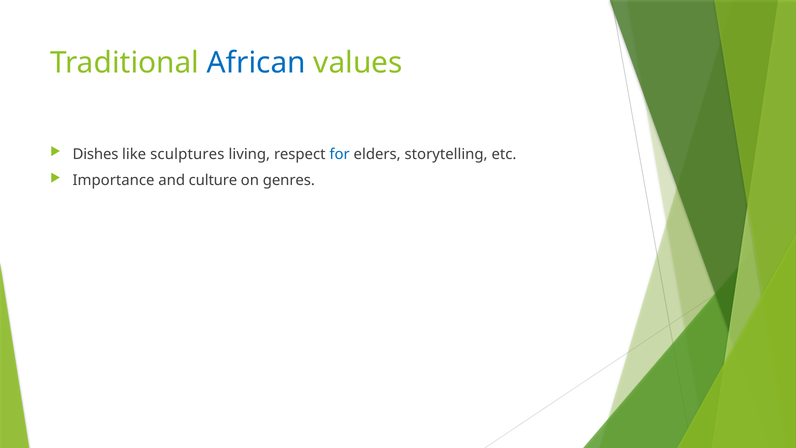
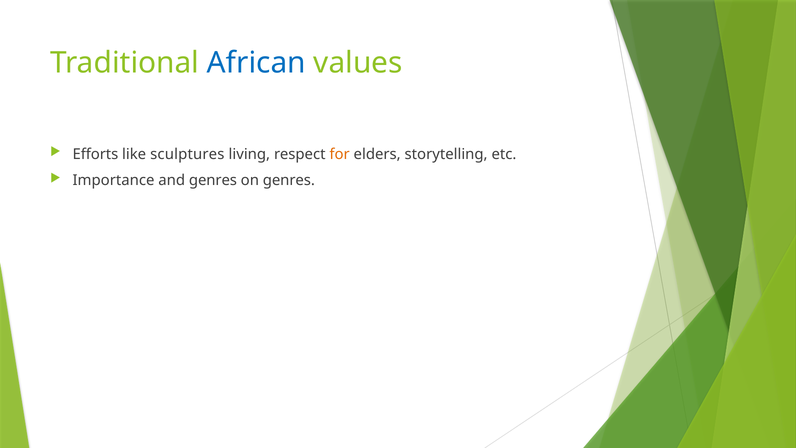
Dishes: Dishes -> Efforts
for colour: blue -> orange
and culture: culture -> genres
